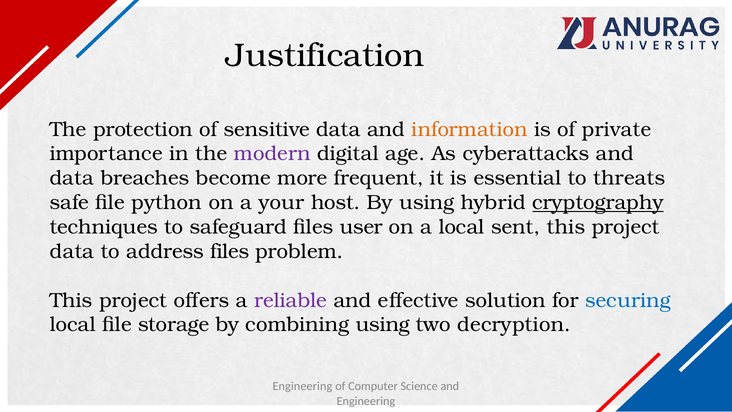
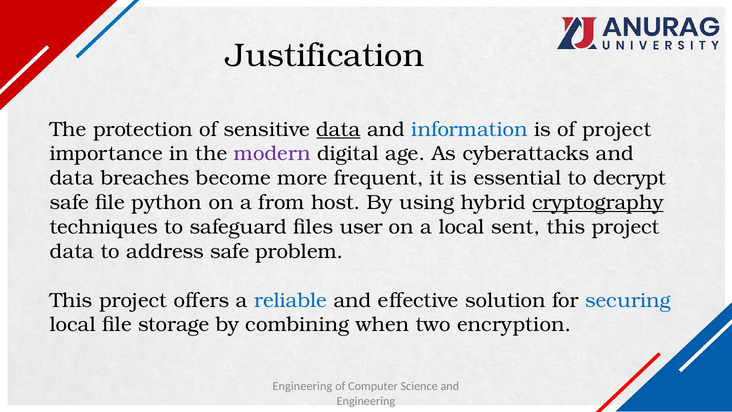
data at (338, 129) underline: none -> present
information colour: orange -> blue
of private: private -> project
threats: threats -> decrypt
your: your -> from
address files: files -> safe
reliable colour: purple -> blue
combining using: using -> when
decryption: decryption -> encryption
